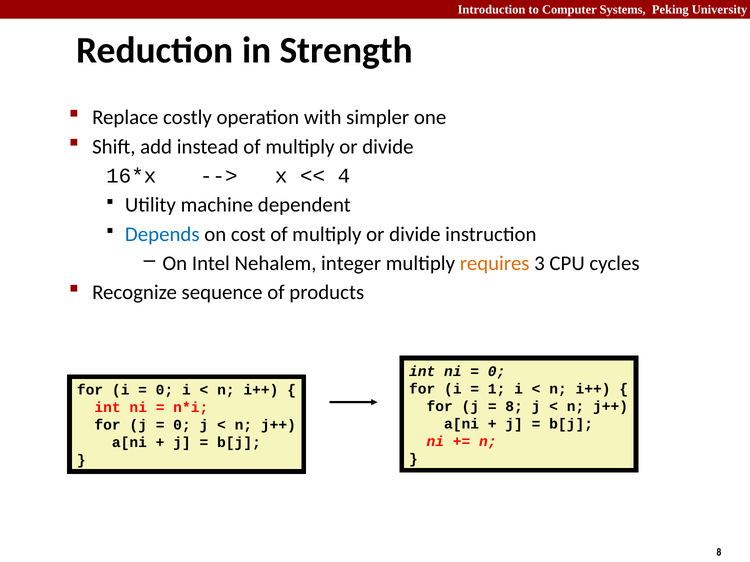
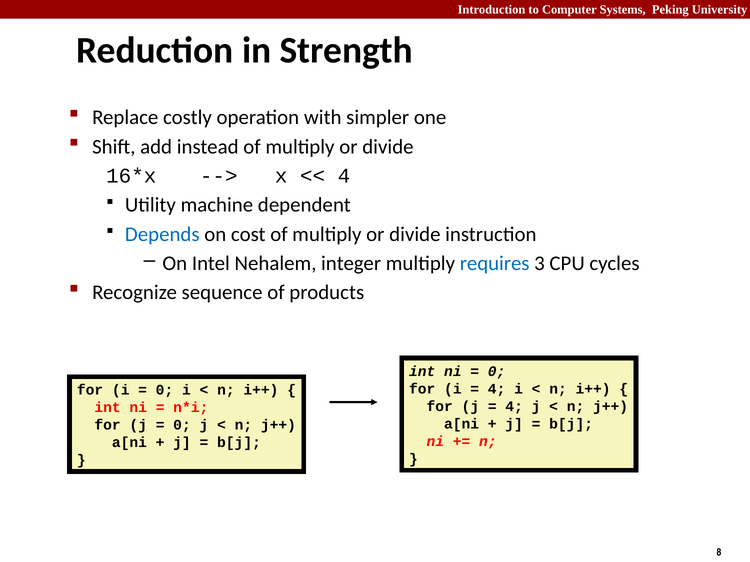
requires colour: orange -> blue
1 at (497, 389): 1 -> 4
8 at (514, 407): 8 -> 4
